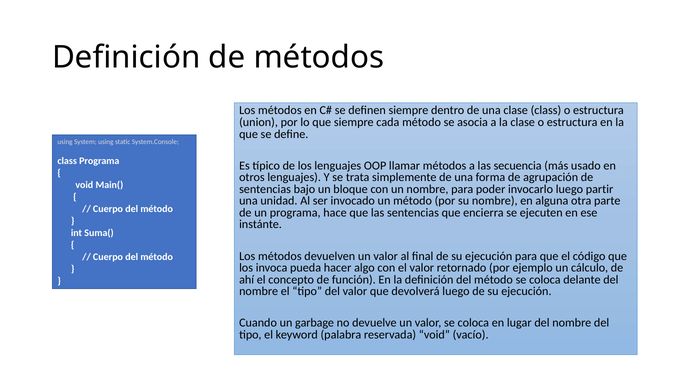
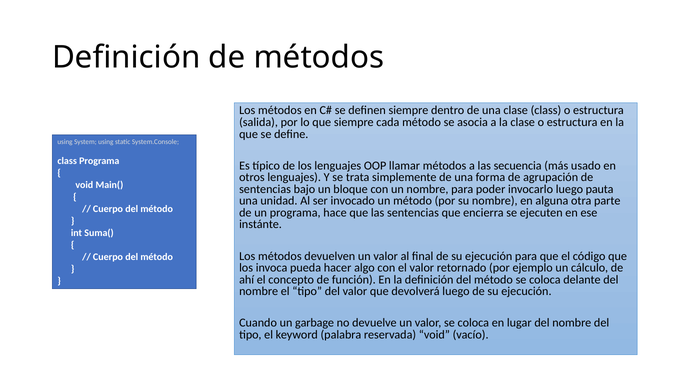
union: union -> salida
partir: partir -> pauta
